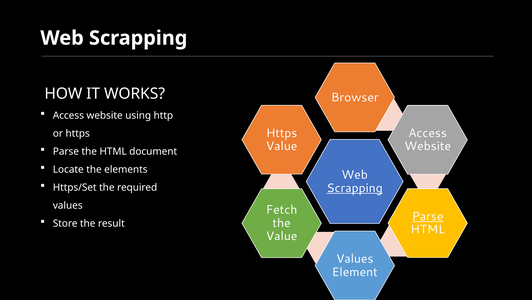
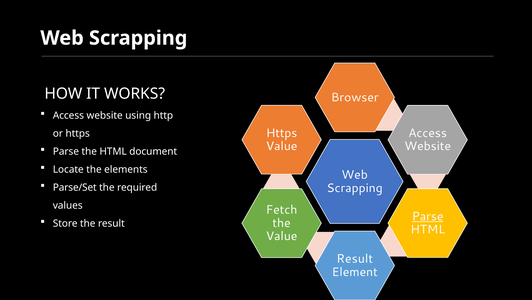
Https/Set: Https/Set -> Parse/Set
Scrapping at (355, 188) underline: present -> none
Values at (355, 258): Values -> Result
